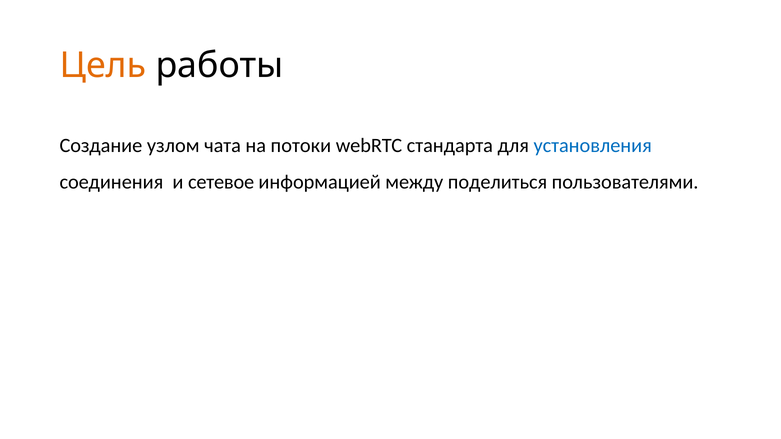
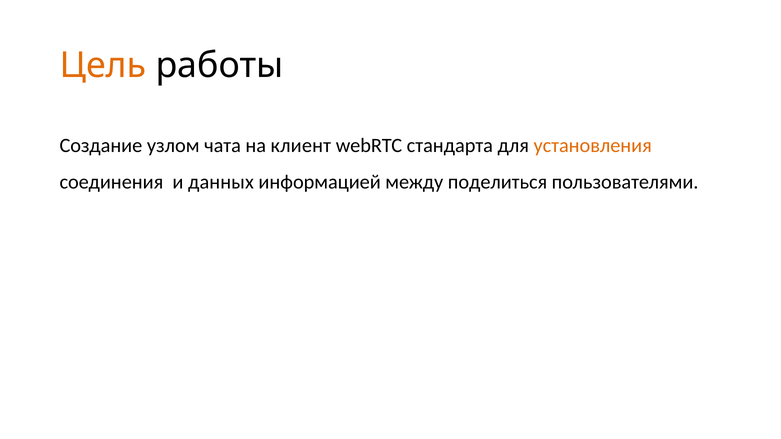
потоки: потоки -> клиент
установления colour: blue -> orange
сетевое: сетевое -> данных
